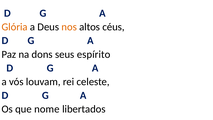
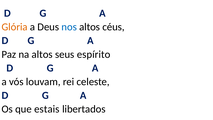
nos colour: orange -> blue
na dons: dons -> altos
nome: nome -> estais
